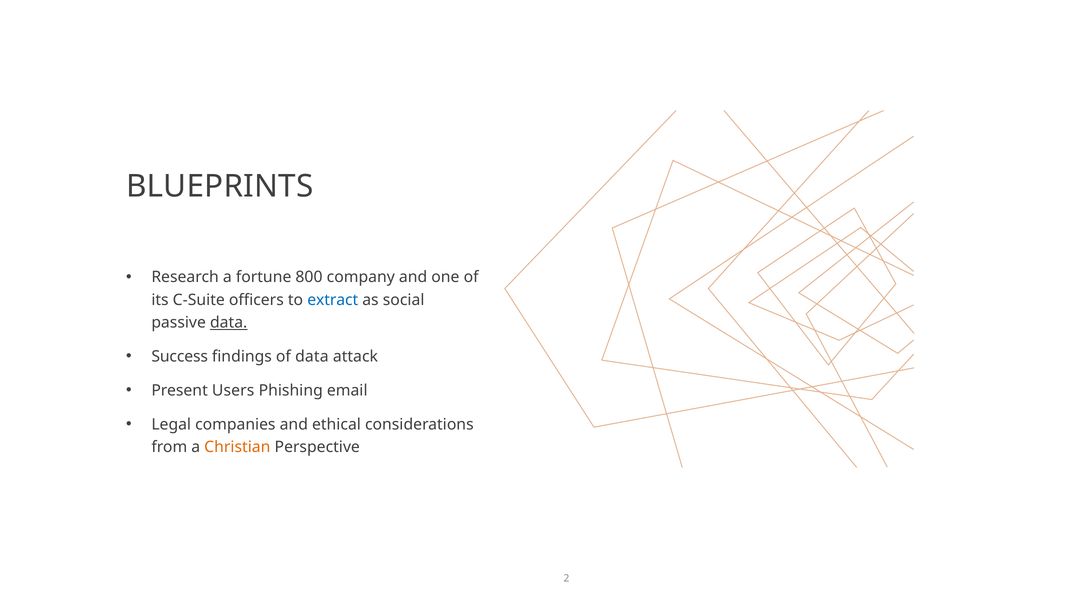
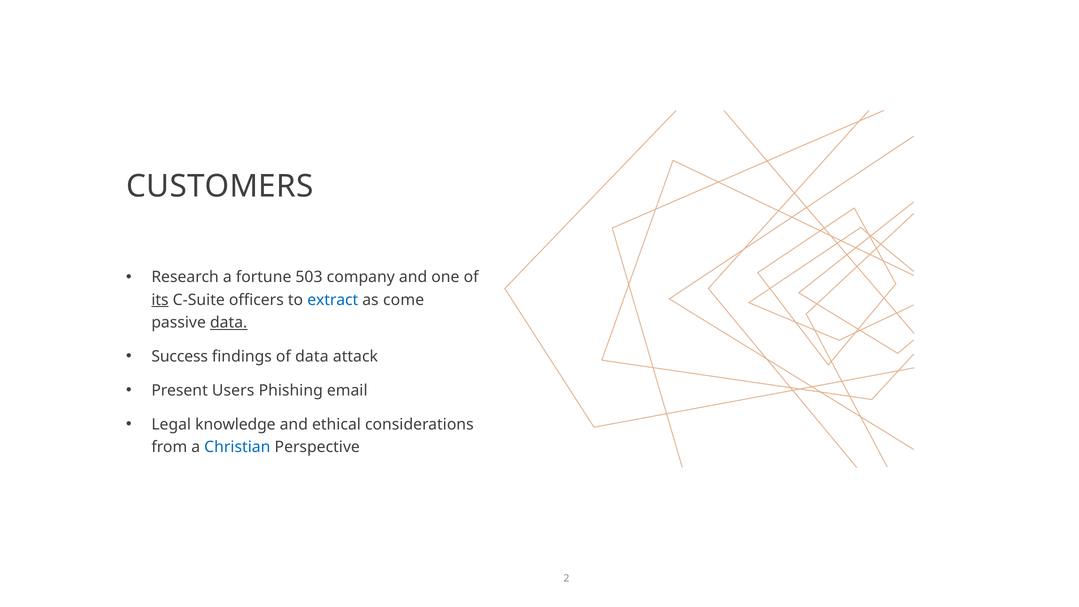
BLUEPRINTS: BLUEPRINTS -> CUSTOMERS
800: 800 -> 503
its underline: none -> present
social: social -> come
companies: companies -> knowledge
Christian colour: orange -> blue
